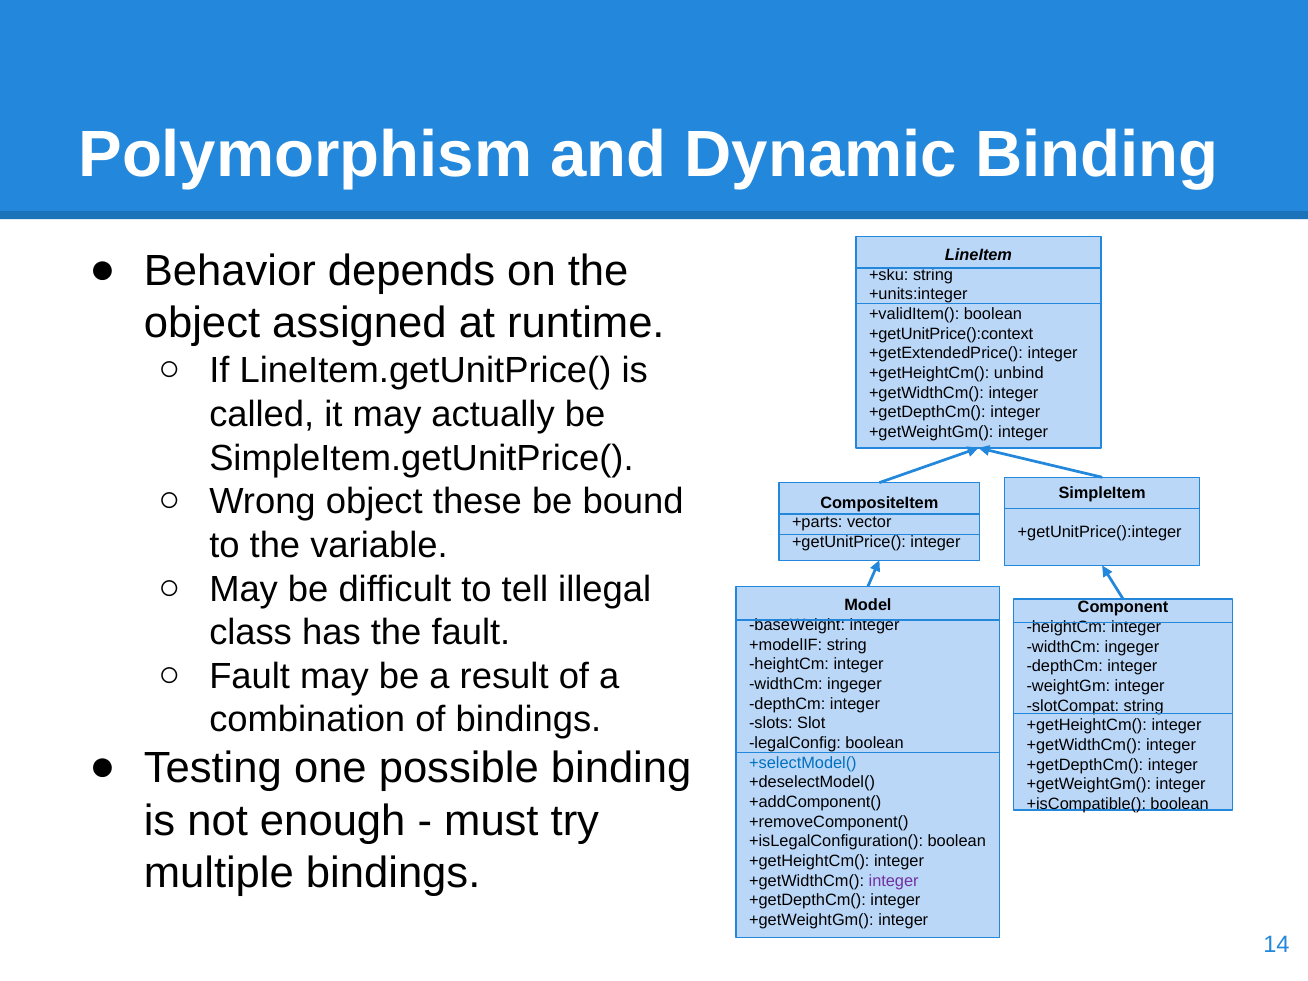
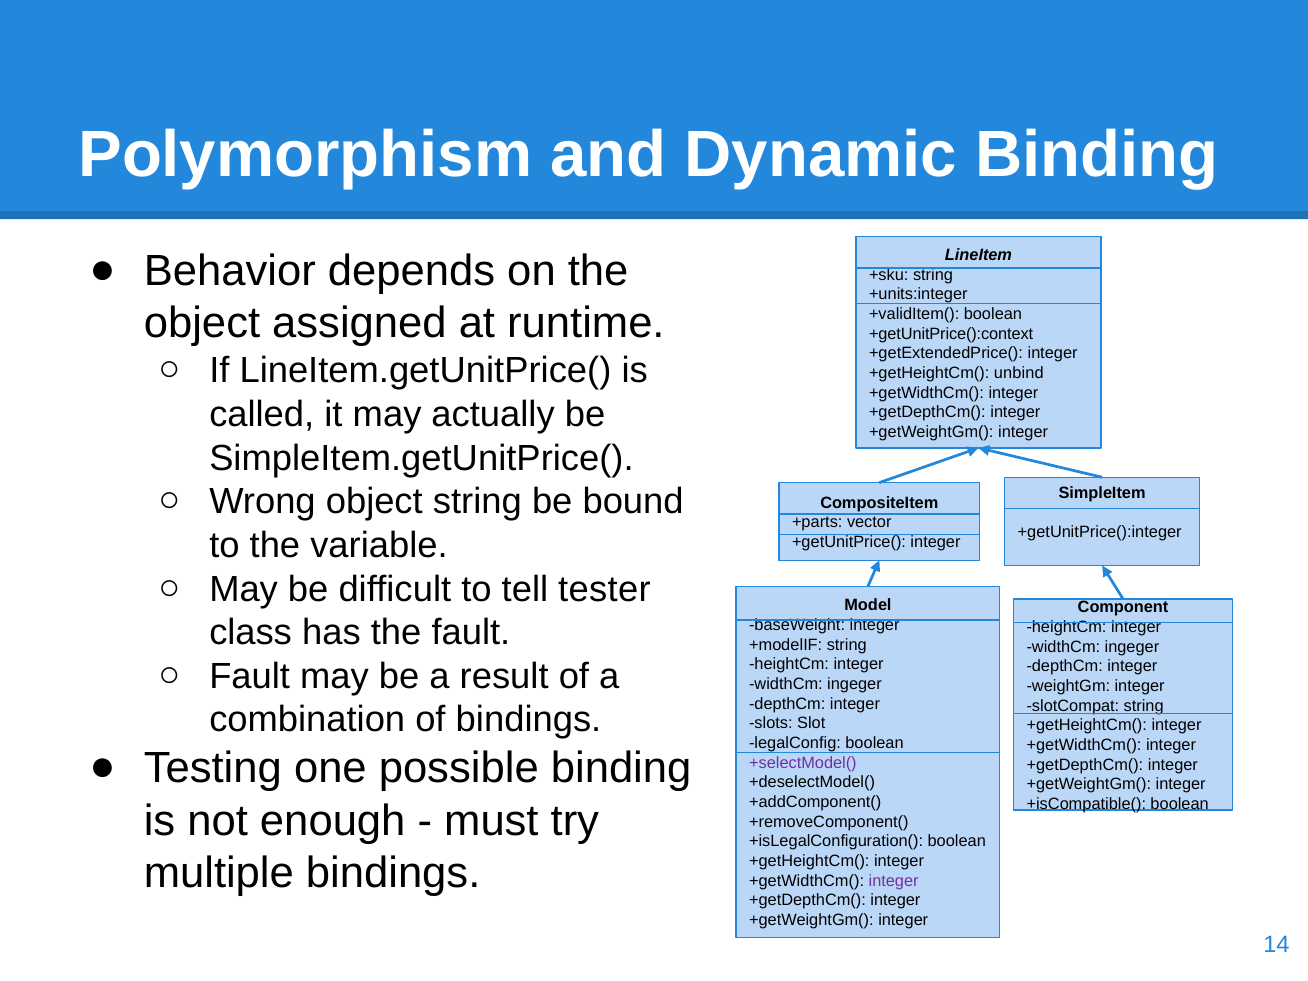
object these: these -> string
illegal: illegal -> tester
+selectModel( colour: blue -> purple
